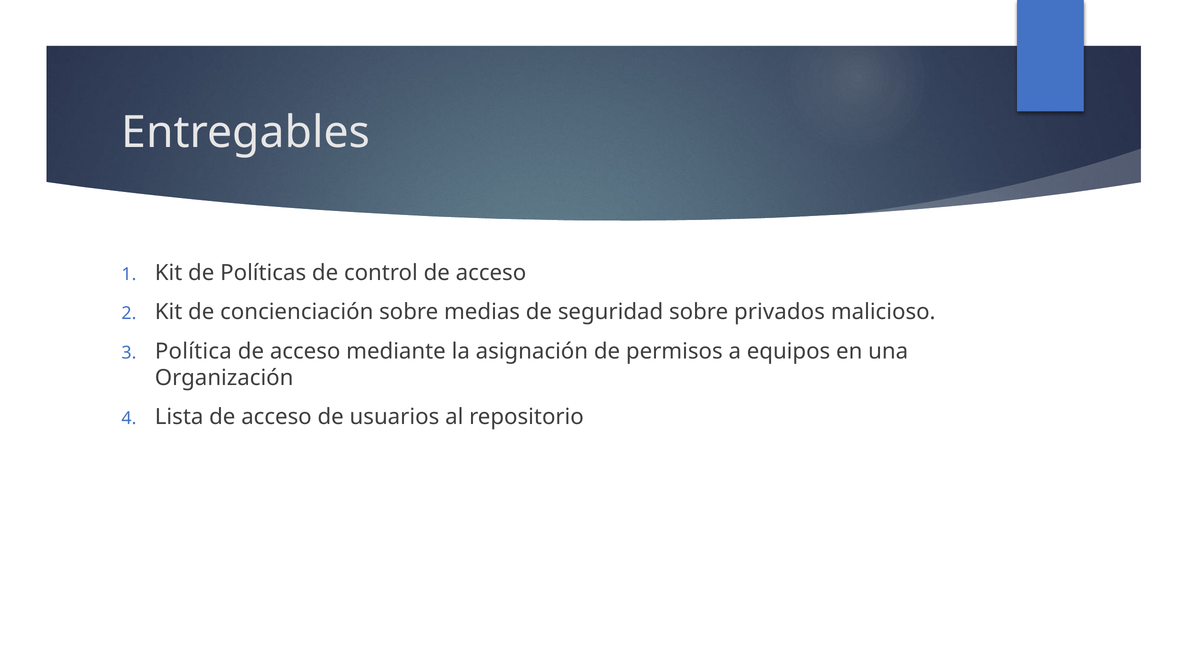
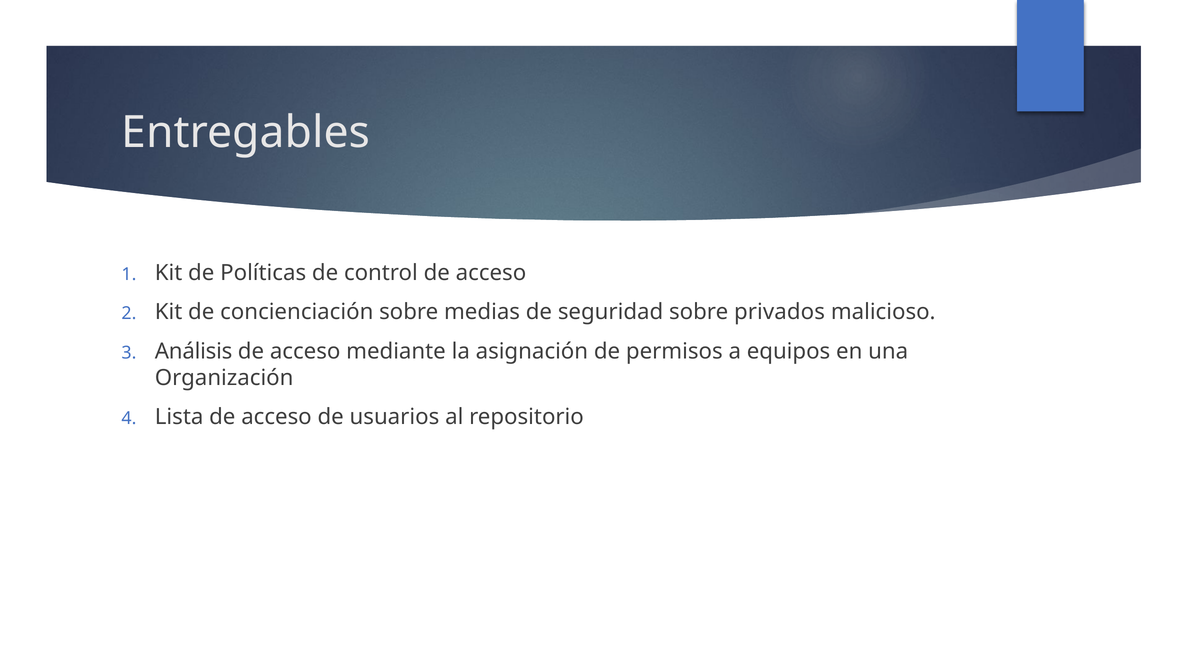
Política: Política -> Análisis
